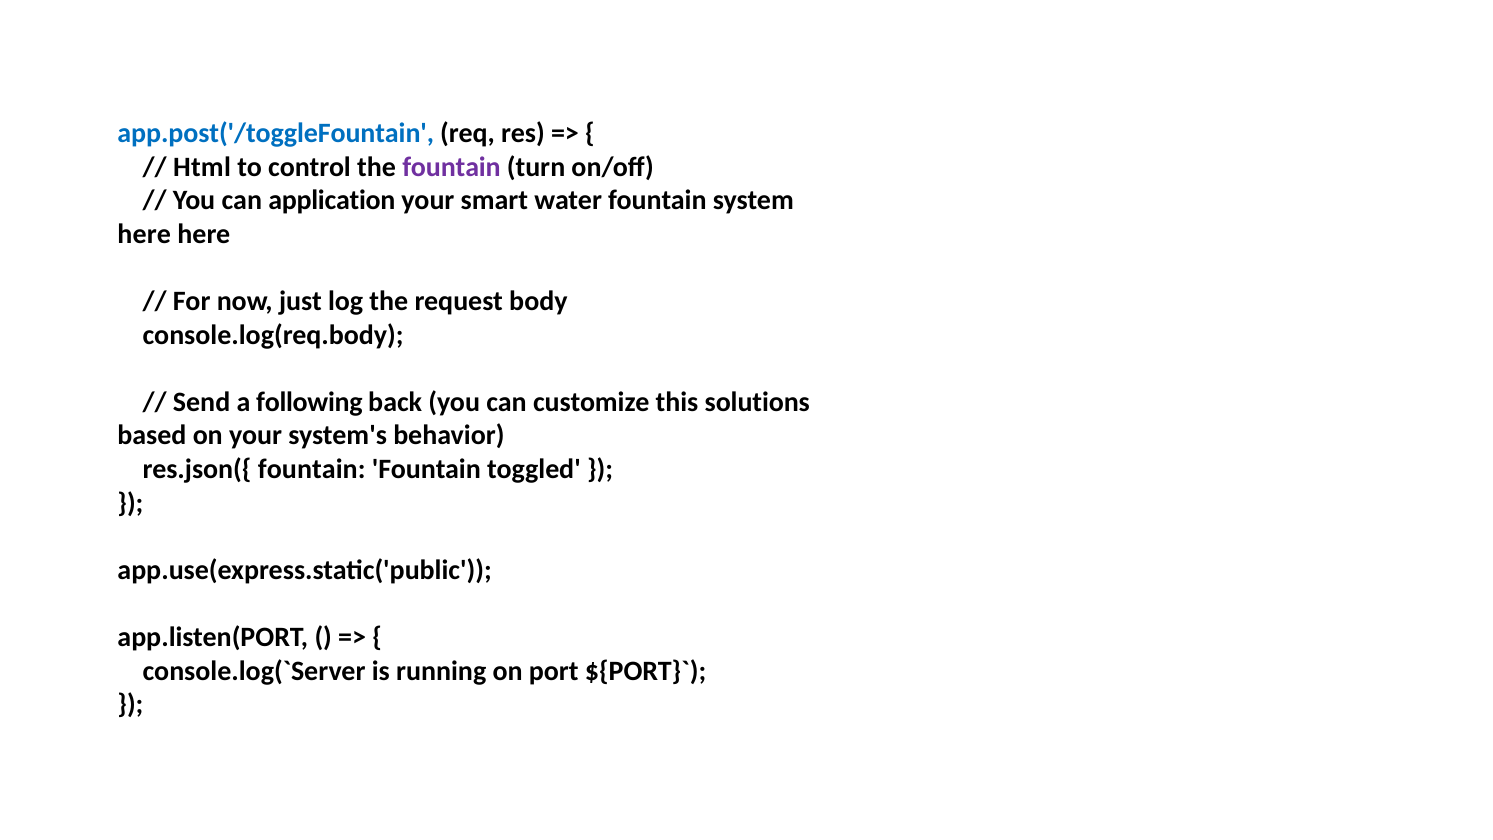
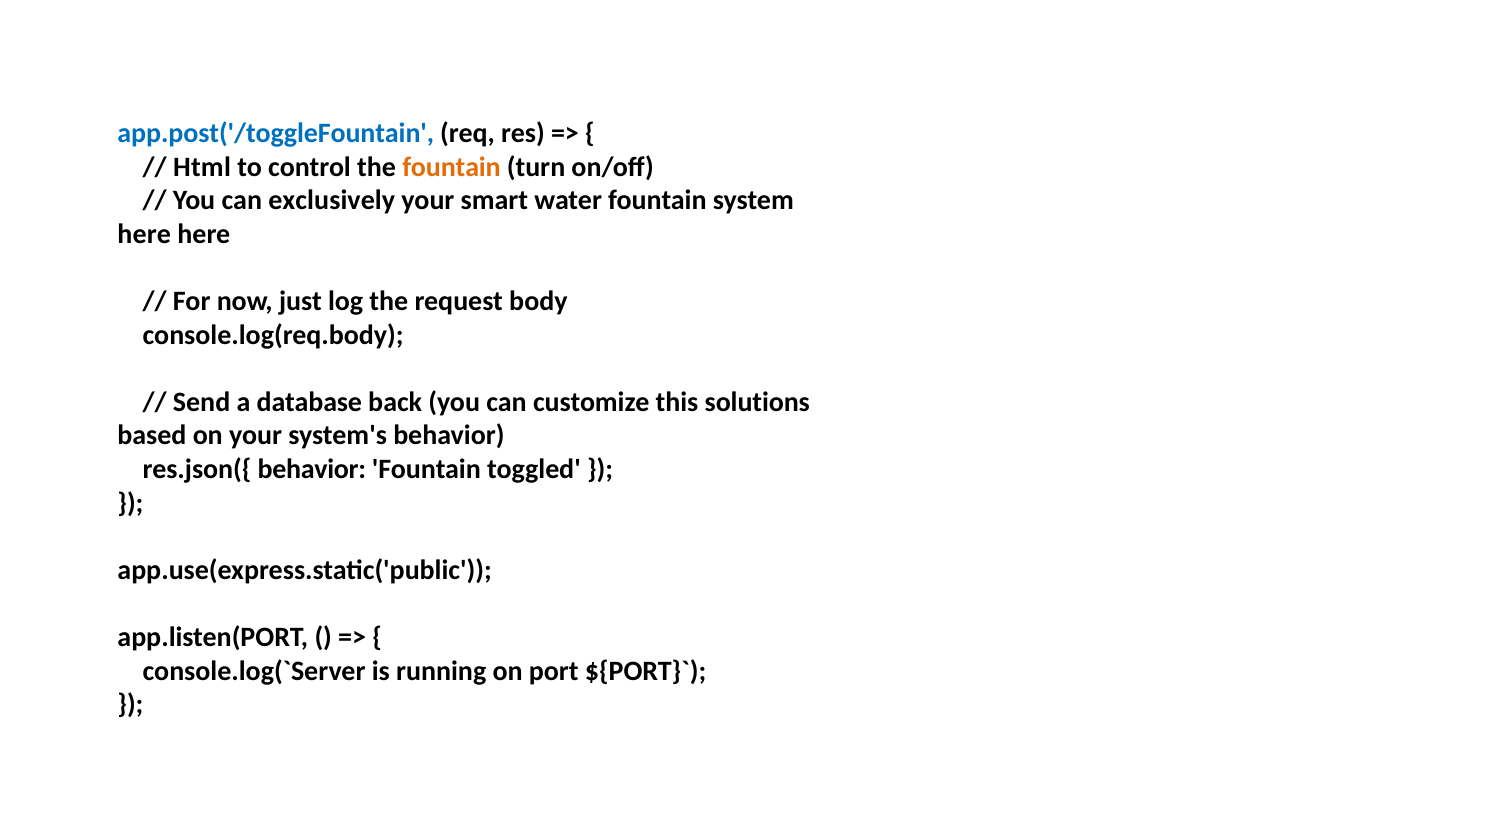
fountain at (451, 167) colour: purple -> orange
application: application -> exclusively
following: following -> database
res.json({ fountain: fountain -> behavior
